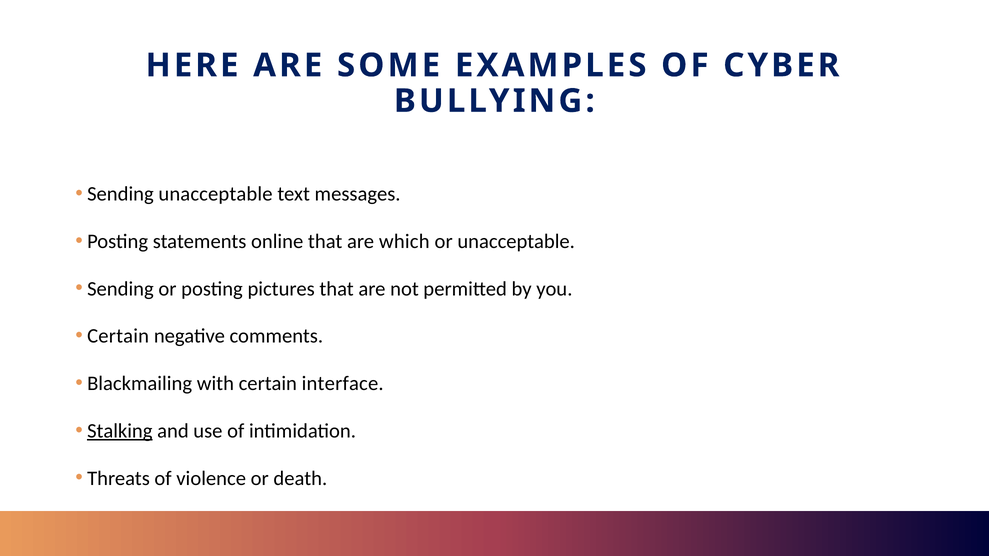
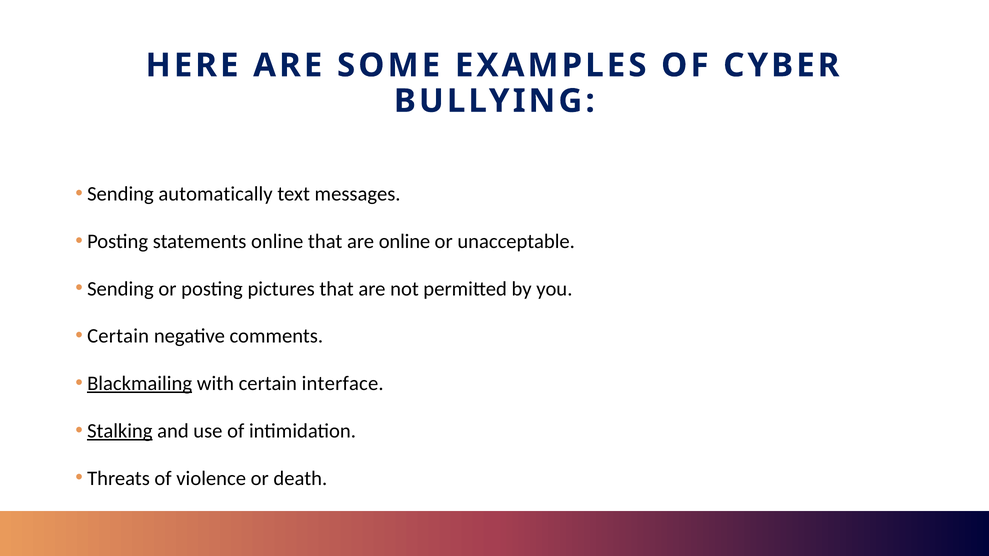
Sending unacceptable: unacceptable -> automatically
are which: which -> online
Blackmailing underline: none -> present
